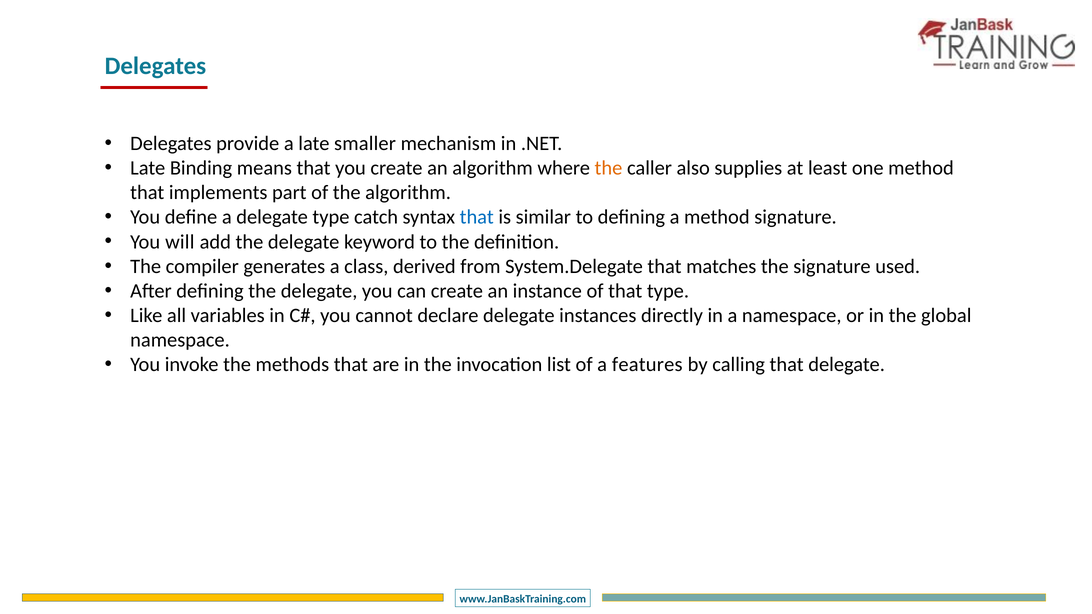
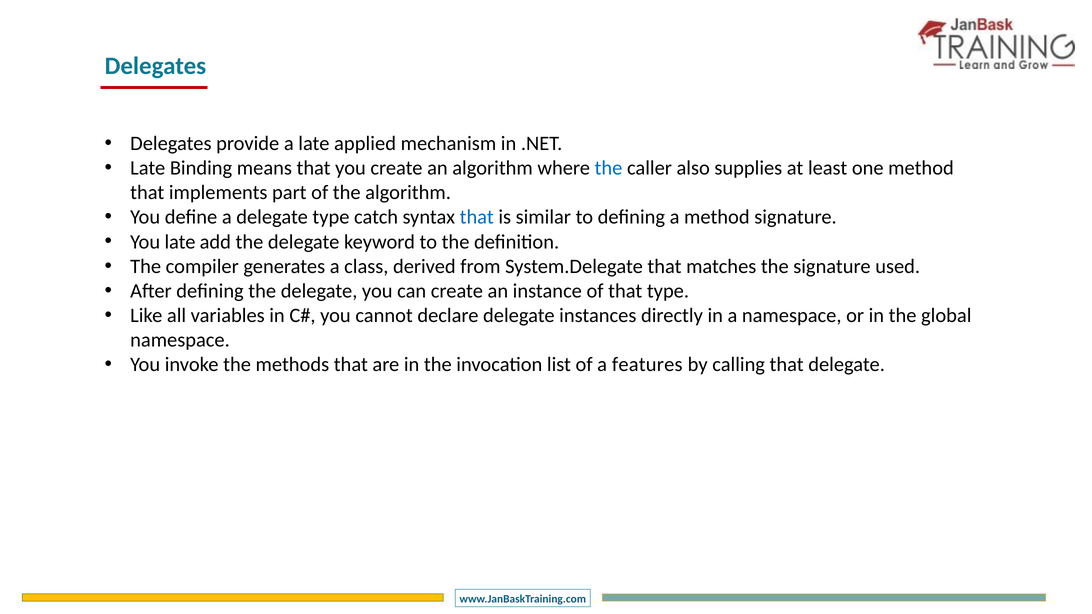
smaller: smaller -> applied
the at (609, 168) colour: orange -> blue
You will: will -> late
